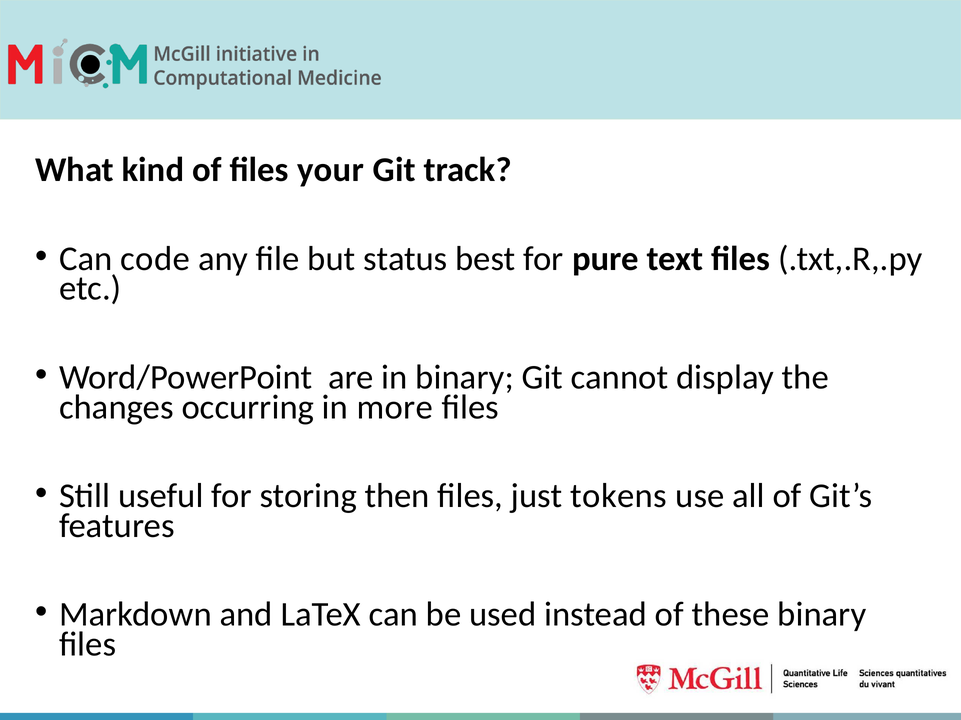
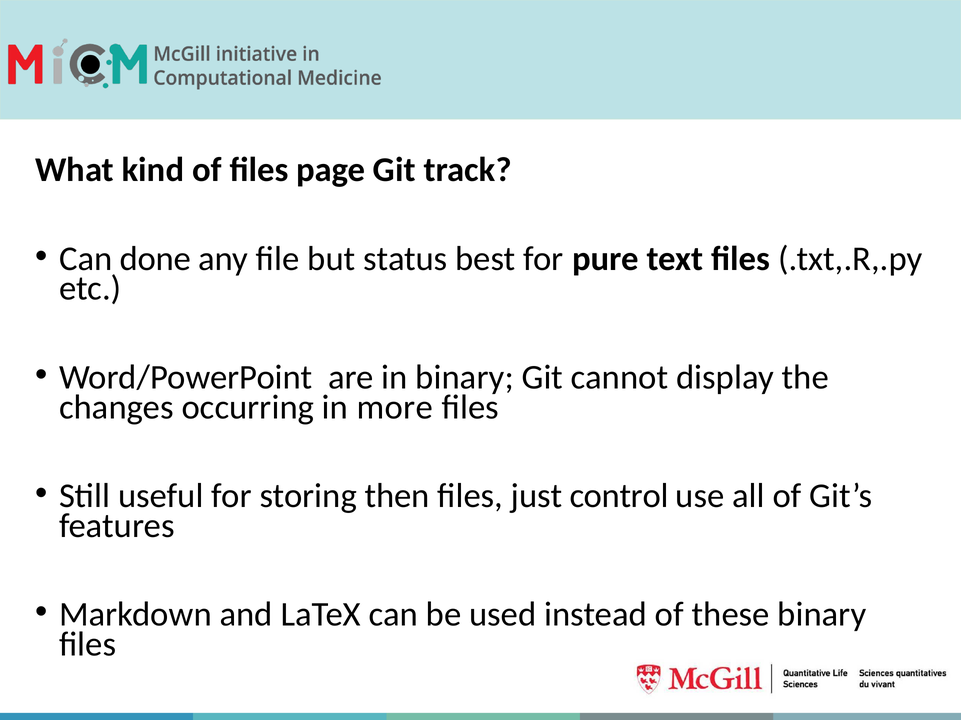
your: your -> page
code: code -> done
tokens: tokens -> control
